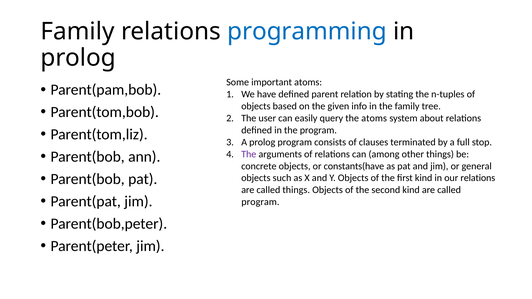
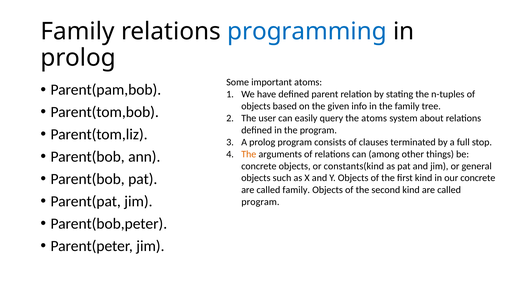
The at (249, 154) colour: purple -> orange
constants(have: constants(have -> constants(kind
our relations: relations -> concrete
called things: things -> family
